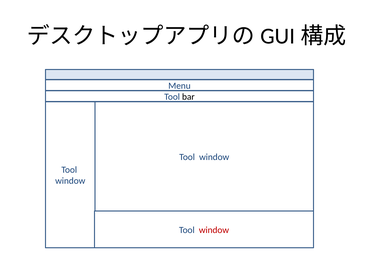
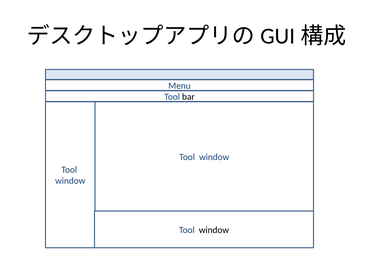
window at (214, 230) colour: red -> black
